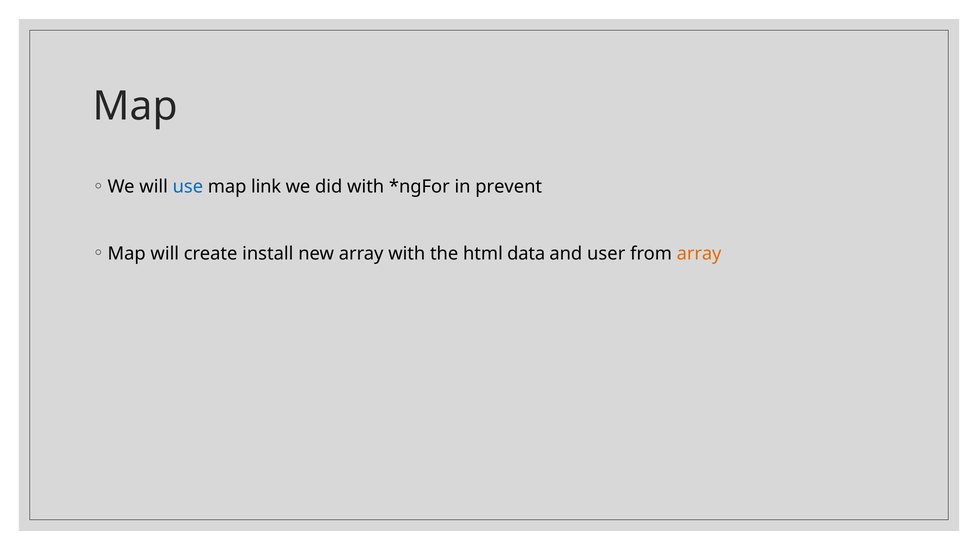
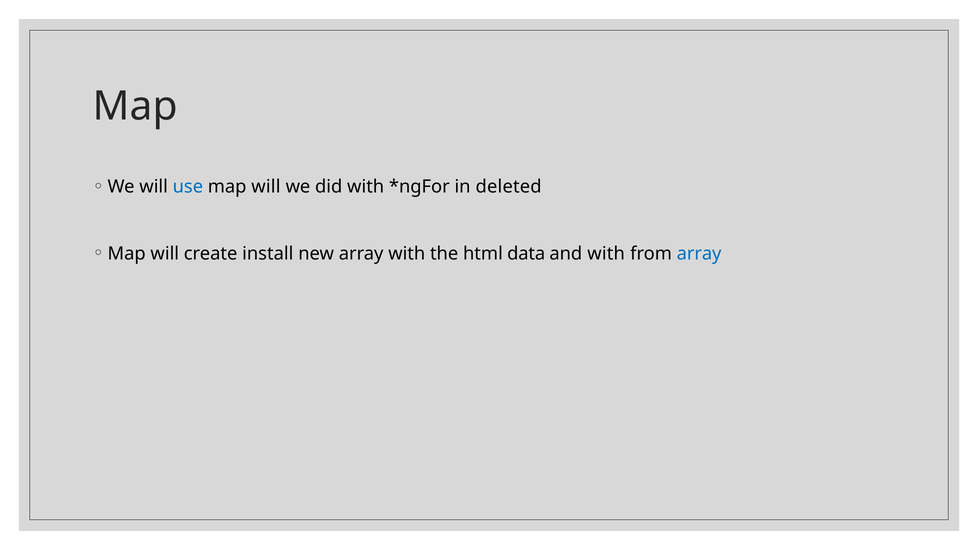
link at (266, 187): link -> will
prevent: prevent -> deleted
and user: user -> with
array at (699, 254) colour: orange -> blue
